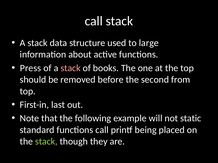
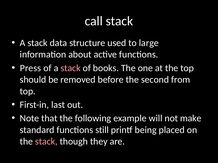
static: static -> make
functions call: call -> still
stack at (46, 142) colour: light green -> pink
